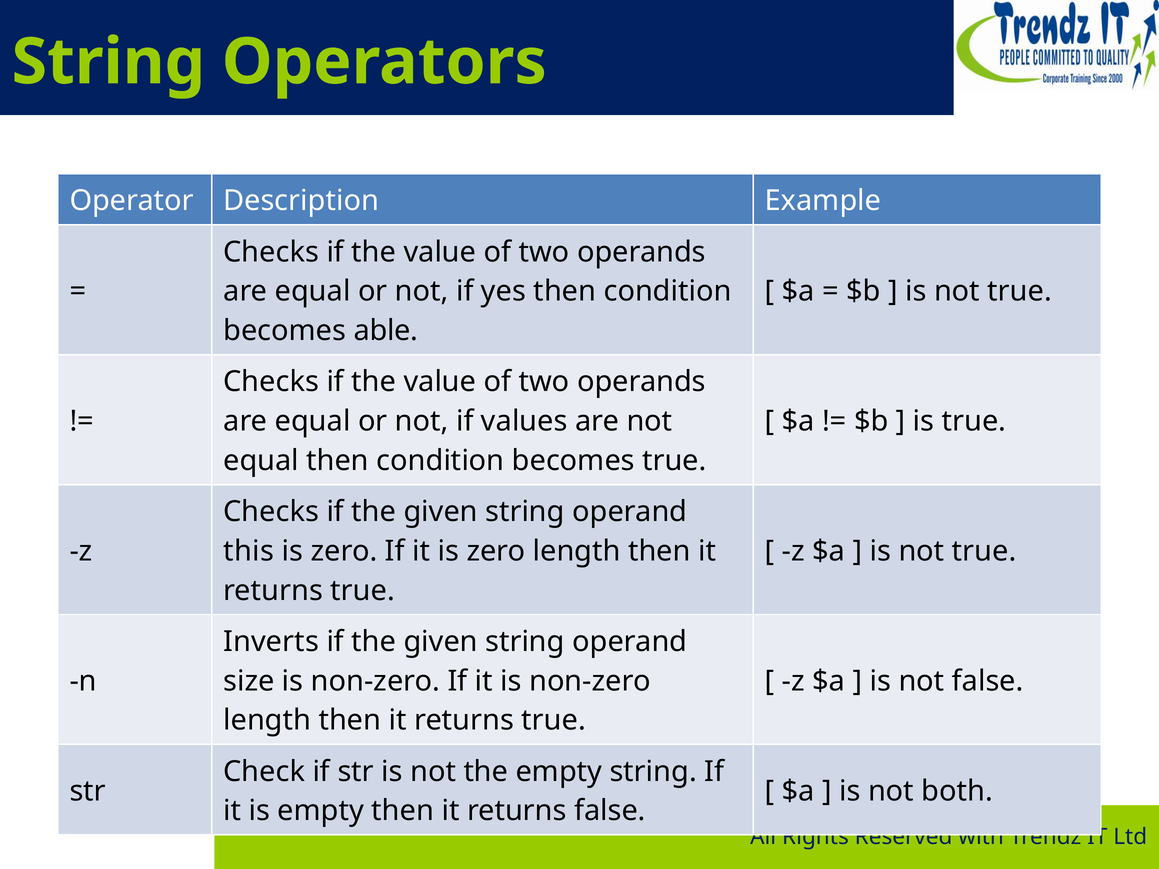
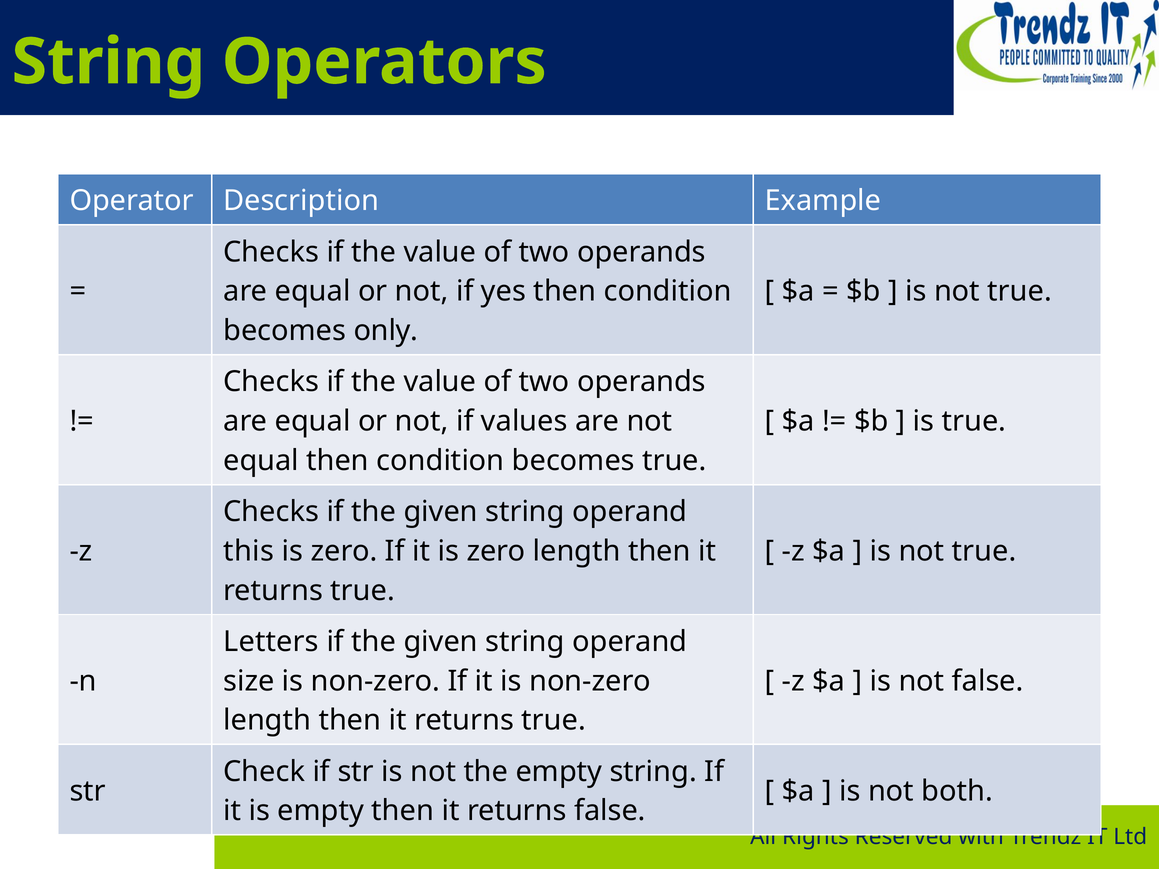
able: able -> only
Inverts: Inverts -> Letters
